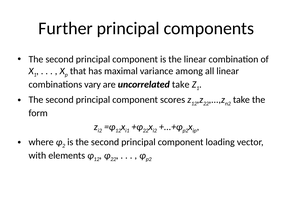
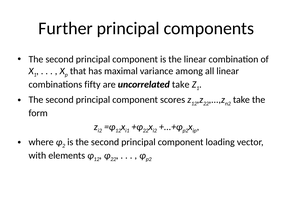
vary: vary -> fifty
